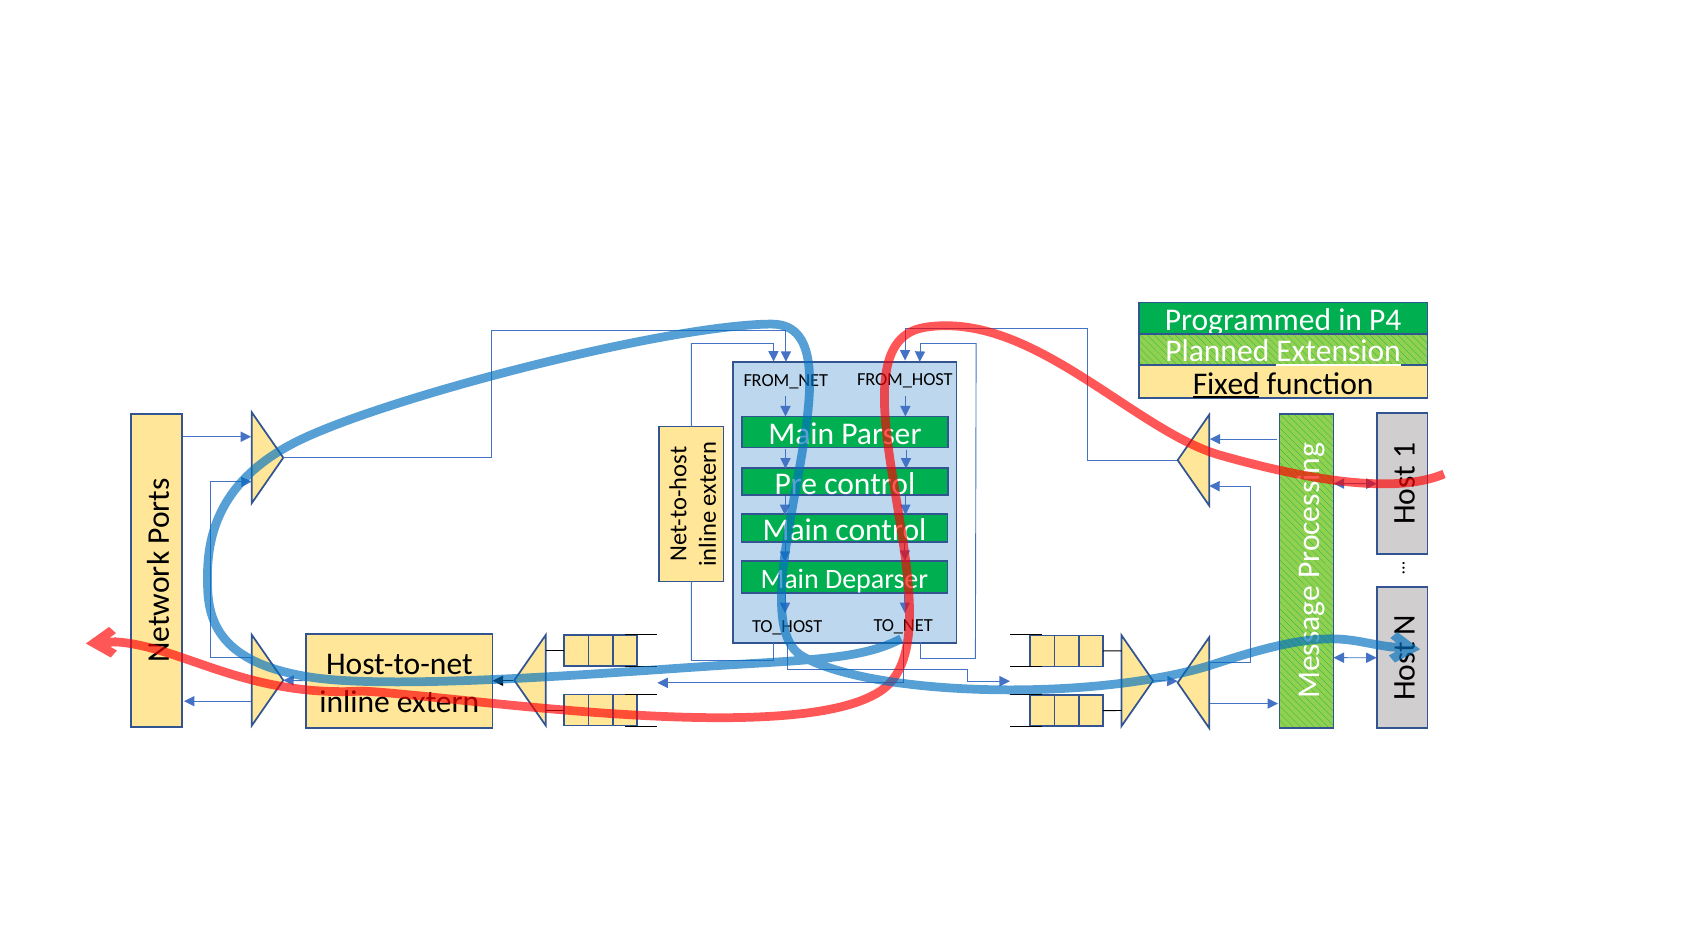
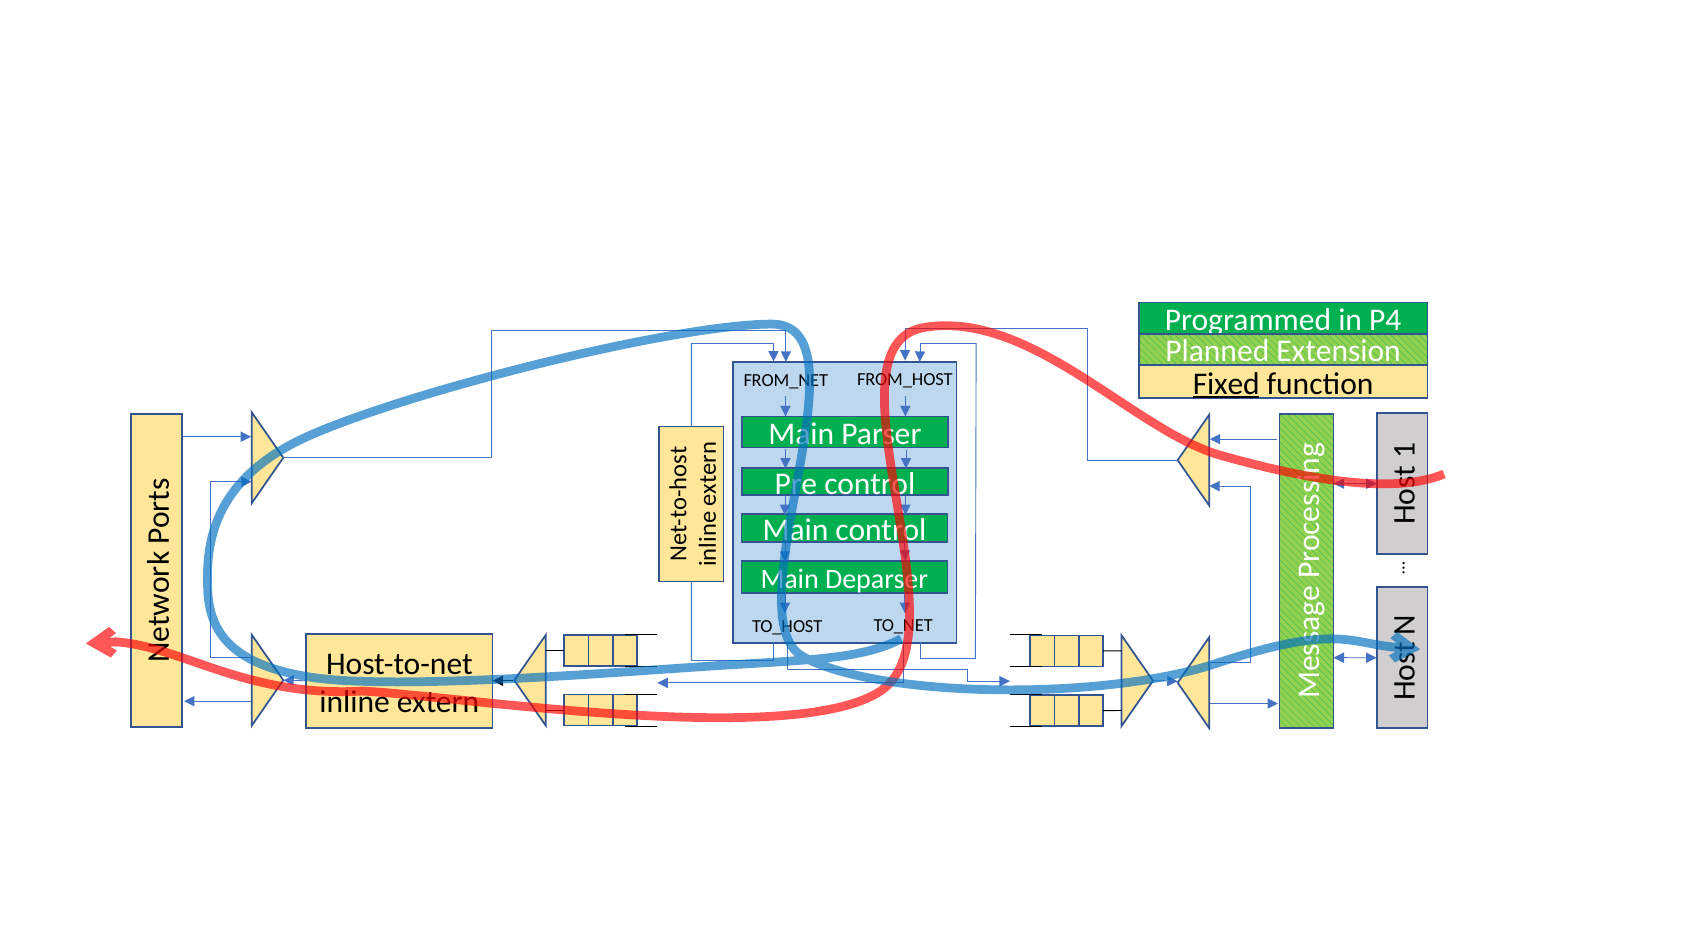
Extension underline: present -> none
